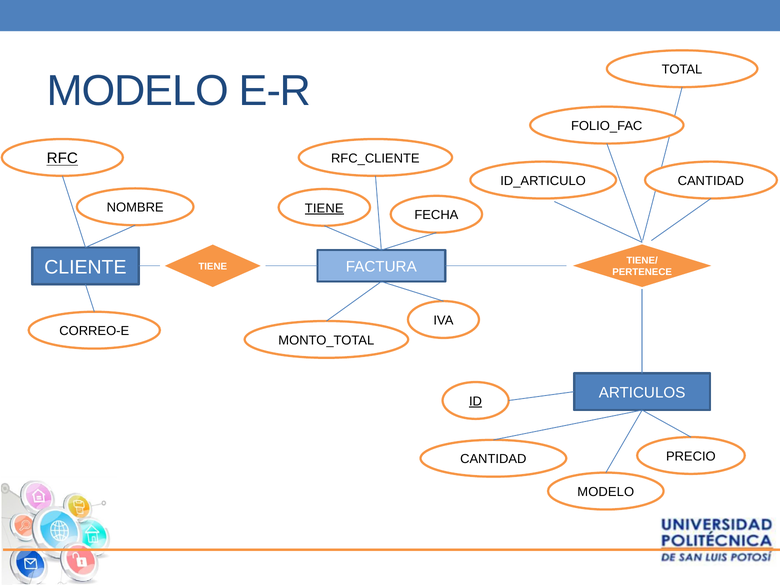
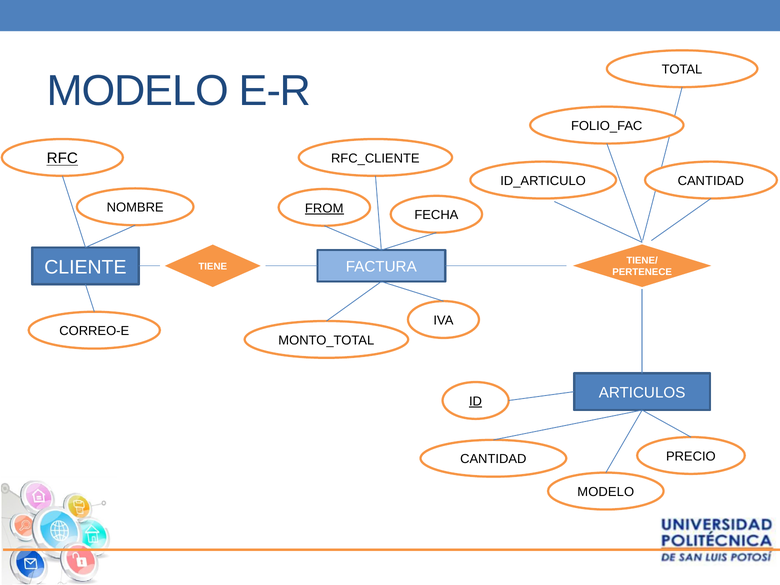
TIENE at (324, 208): TIENE -> FROM
